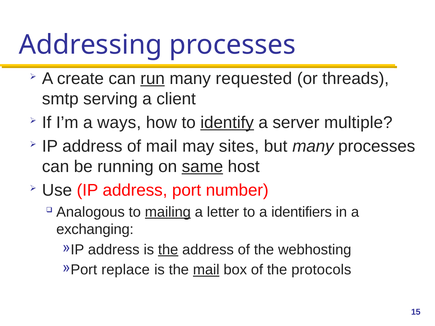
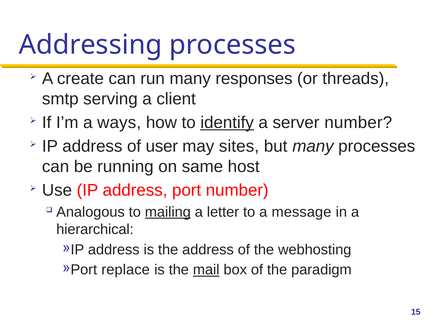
run underline: present -> none
requested: requested -> responses
server multiple: multiple -> number
of mail: mail -> user
same underline: present -> none
identifiers: identifiers -> message
exchanging: exchanging -> hierarchical
the at (168, 250) underline: present -> none
protocols: protocols -> paradigm
